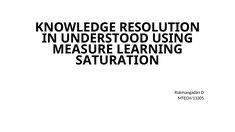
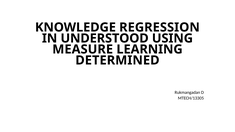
RESOLUTION: RESOLUTION -> REGRESSION
SATURATION: SATURATION -> DETERMINED
